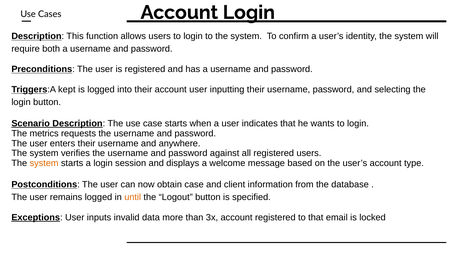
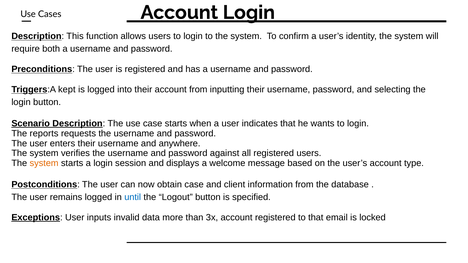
account user: user -> from
metrics: metrics -> reports
until colour: orange -> blue
